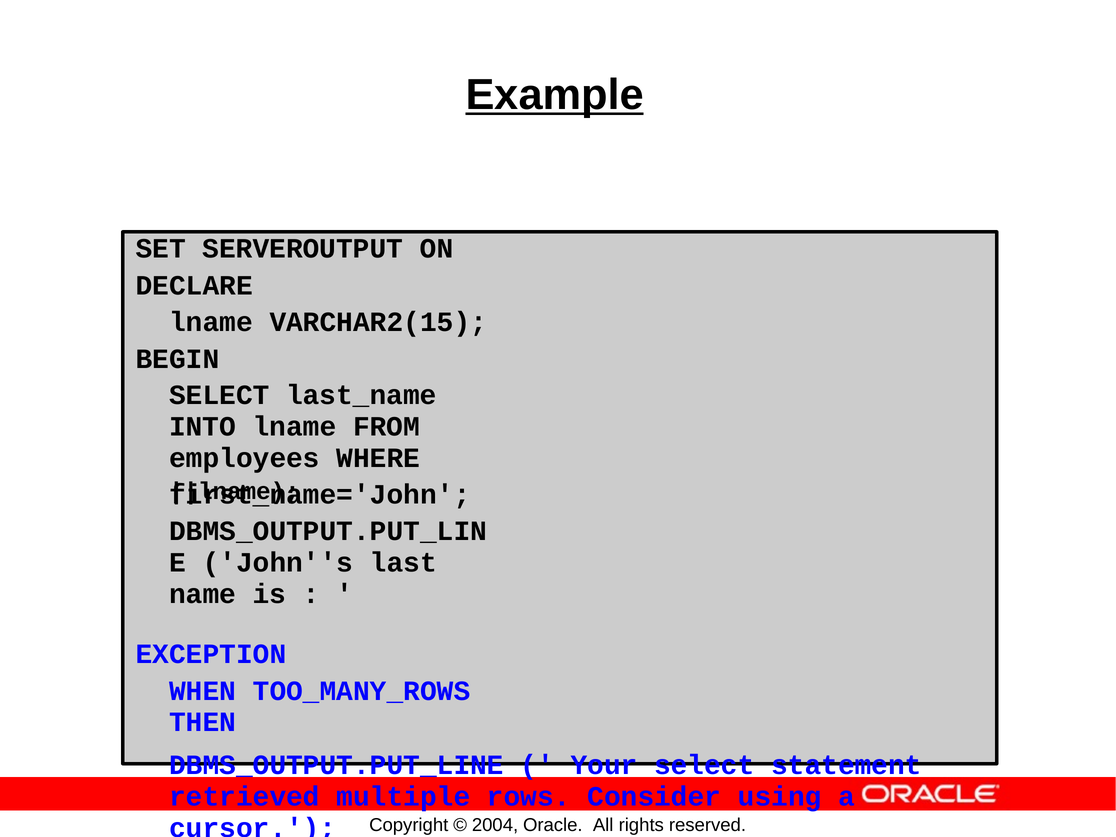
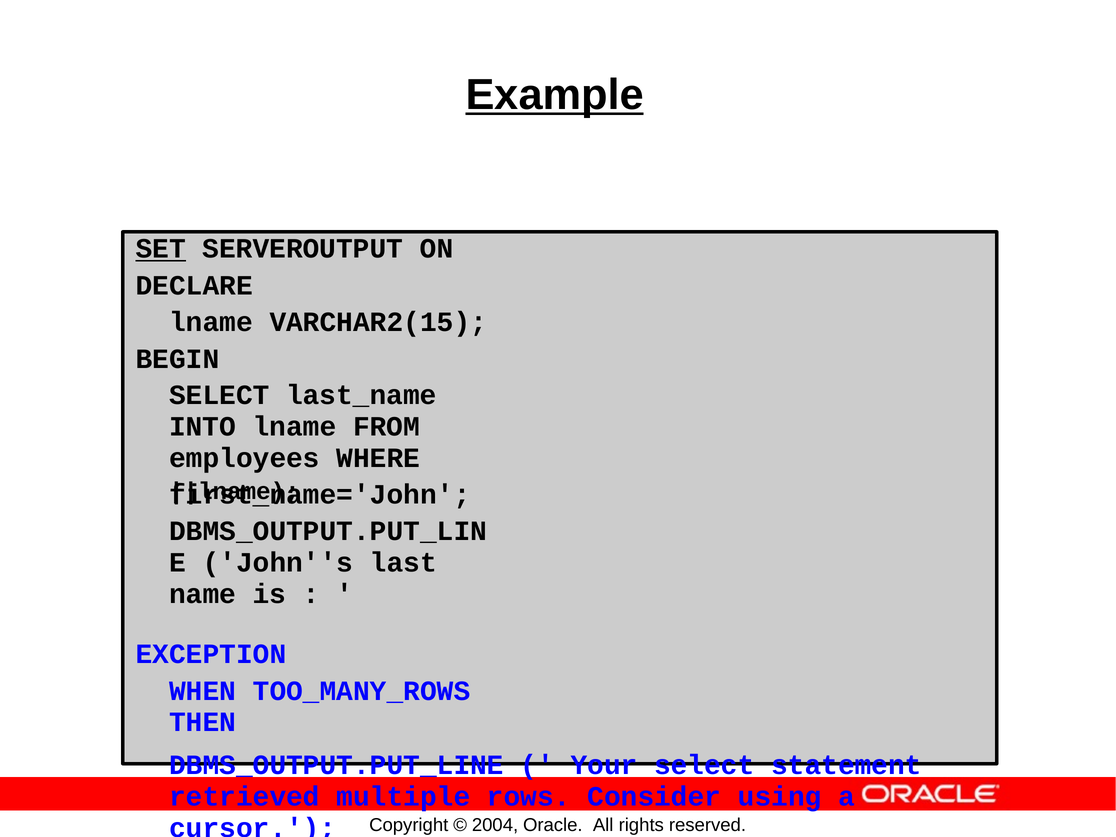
SET underline: none -> present
